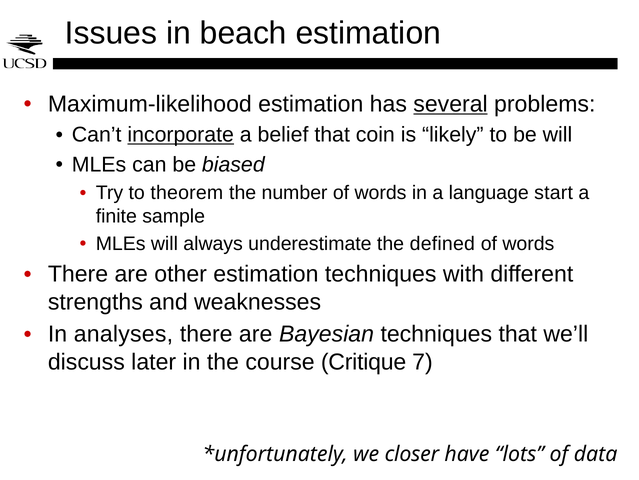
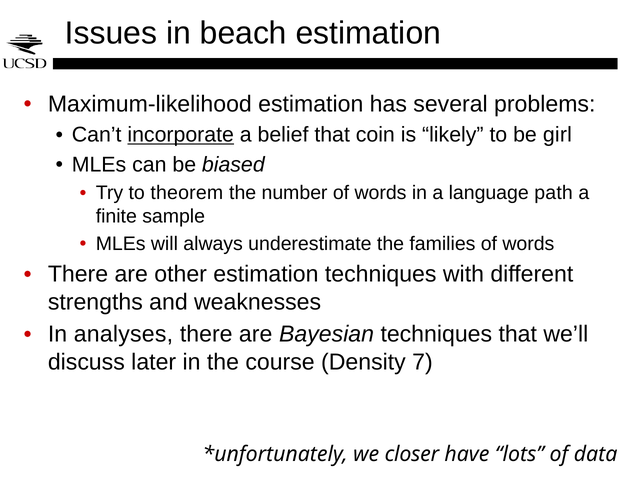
several underline: present -> none
be will: will -> girl
start: start -> path
defined: defined -> families
Critique: Critique -> Density
